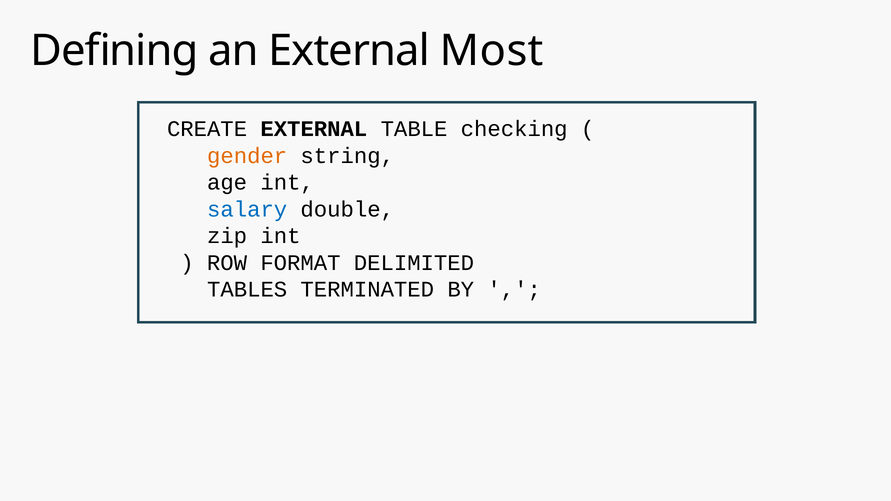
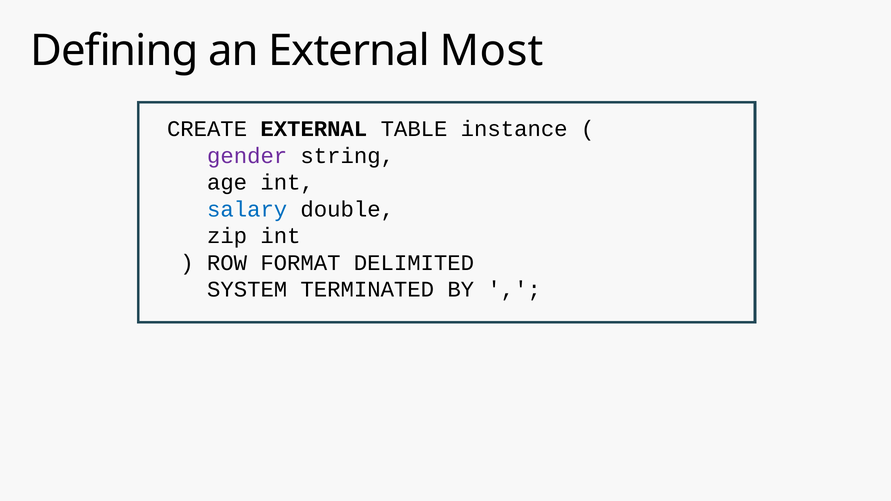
checking: checking -> instance
gender colour: orange -> purple
TABLES: TABLES -> SYSTEM
